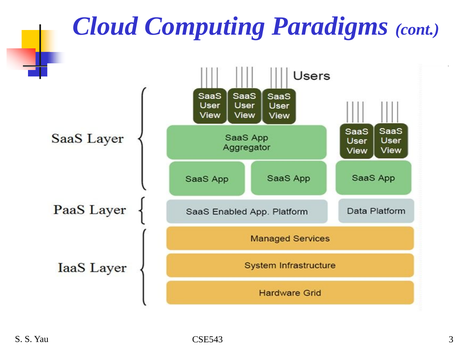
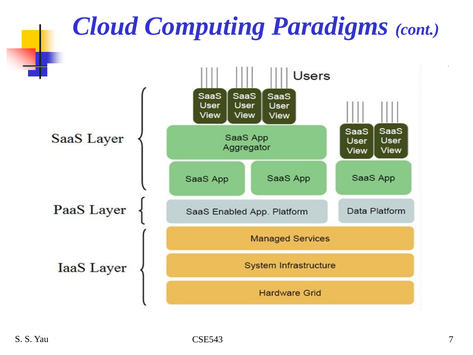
3: 3 -> 7
